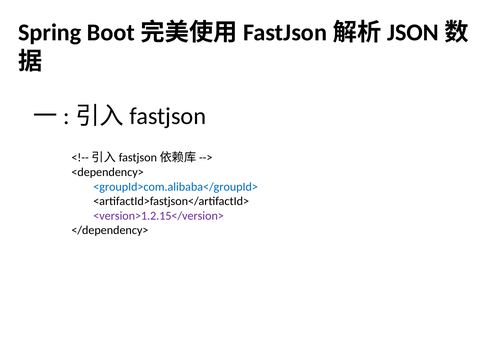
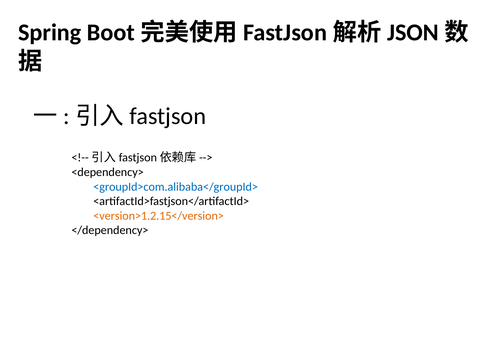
<version>1.2.15</version> colour: purple -> orange
